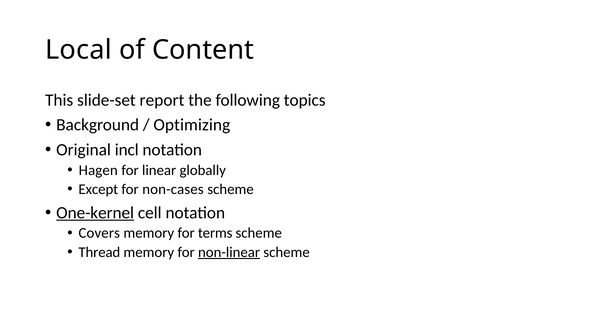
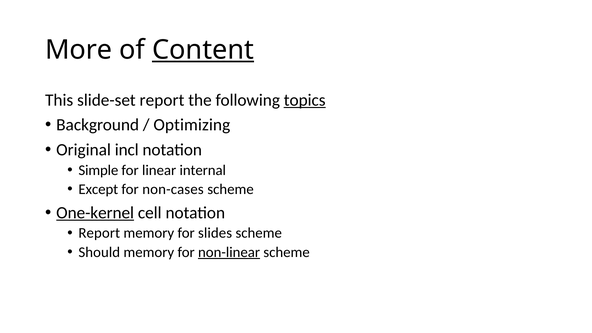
Local: Local -> More
Content underline: none -> present
topics underline: none -> present
Hagen: Hagen -> Simple
globally: globally -> internal
Covers at (99, 233): Covers -> Report
terms: terms -> slides
Thread: Thread -> Should
